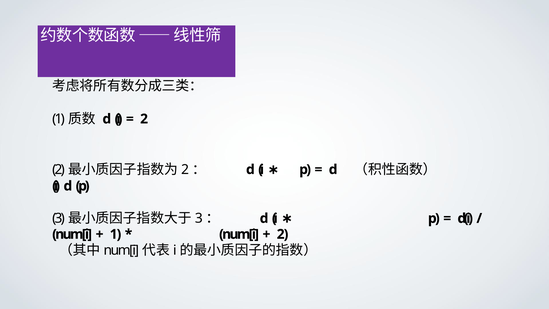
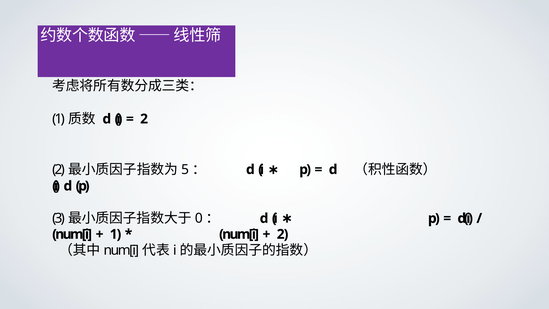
2 at (185, 169): 2 -> 5
3 at (199, 218): 3 -> 0
